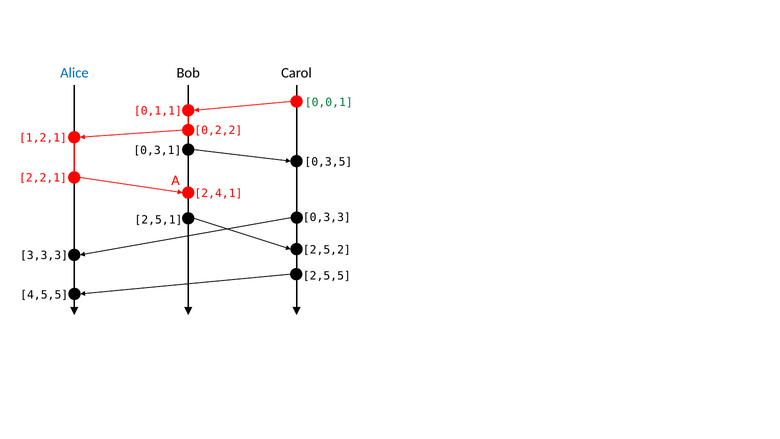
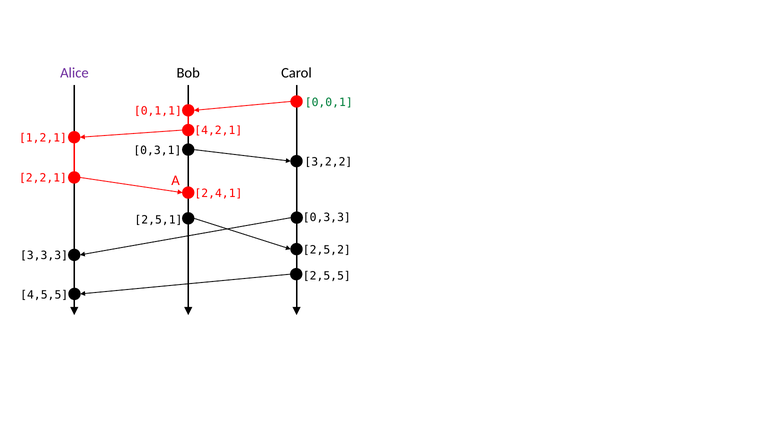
Alice colour: blue -> purple
0,2,2: 0,2,2 -> 4,2,1
0,3,5: 0,3,5 -> 3,2,2
